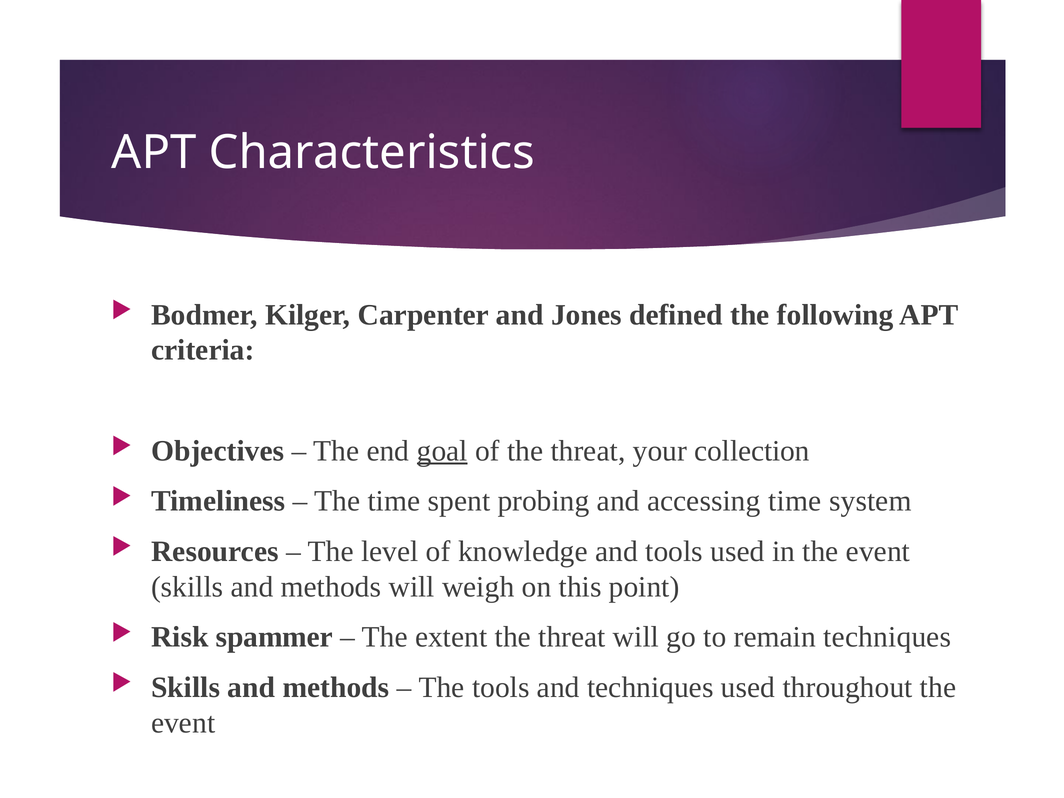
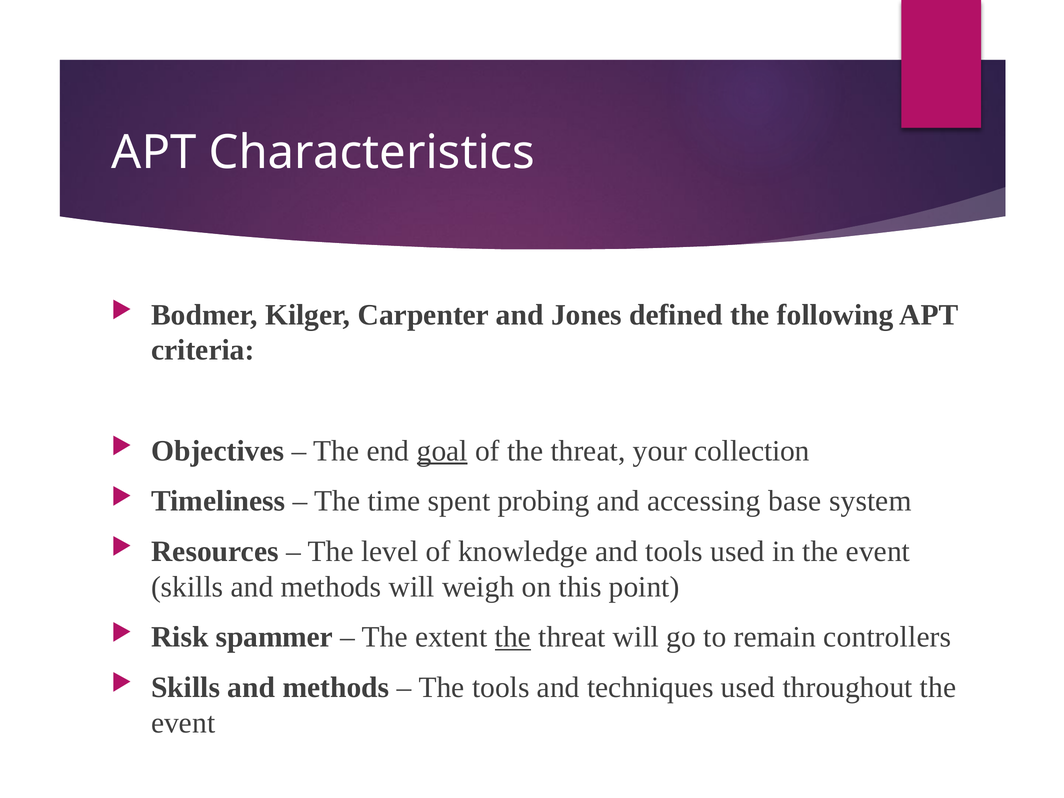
accessing time: time -> base
the at (513, 637) underline: none -> present
remain techniques: techniques -> controllers
